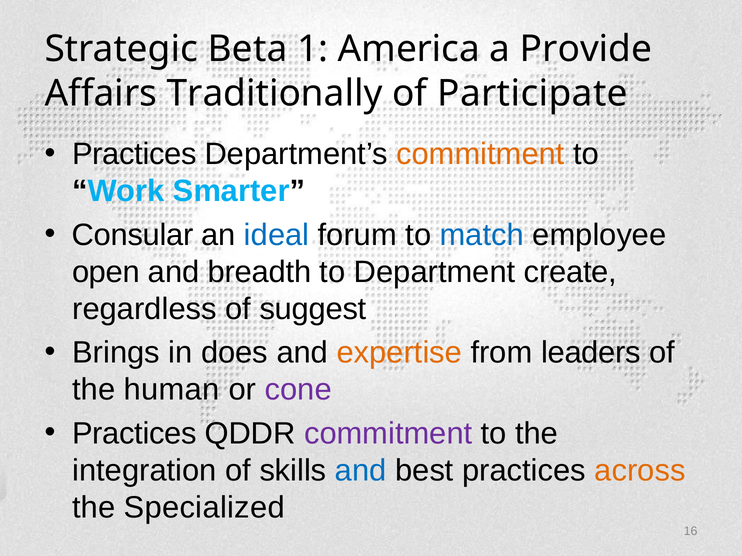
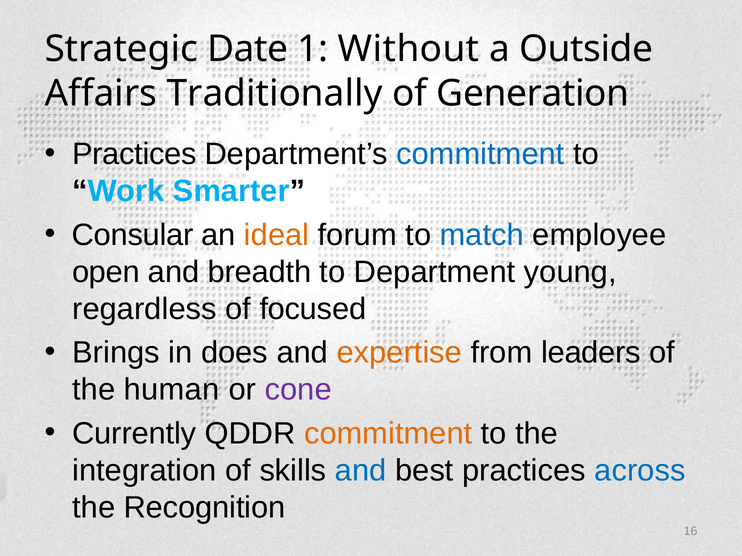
Beta: Beta -> Date
America: America -> Without
Provide: Provide -> Outside
Participate: Participate -> Generation
commitment at (480, 154) colour: orange -> blue
ideal colour: blue -> orange
create: create -> young
suggest: suggest -> focused
Practices at (134, 434): Practices -> Currently
commitment at (388, 434) colour: purple -> orange
across colour: orange -> blue
Specialized: Specialized -> Recognition
